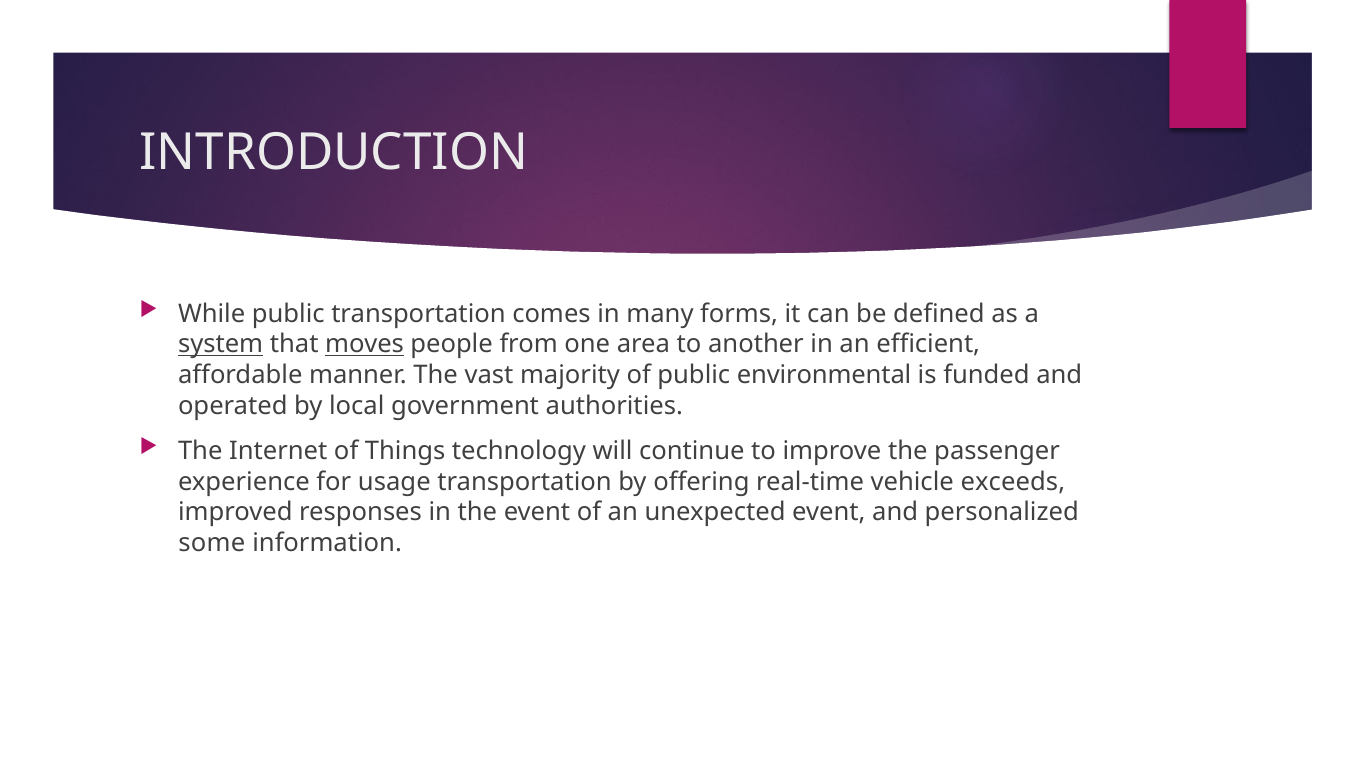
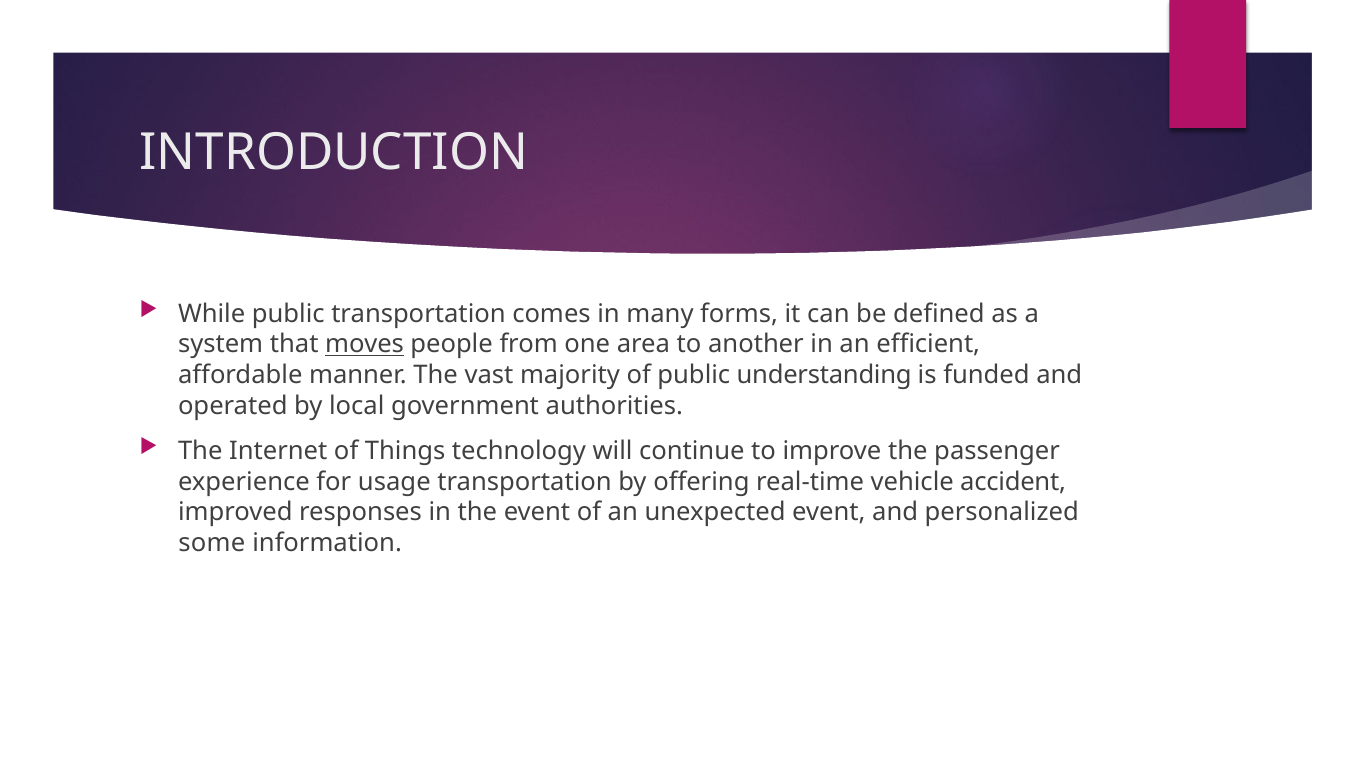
system underline: present -> none
environmental: environmental -> understanding
exceeds: exceeds -> accident
